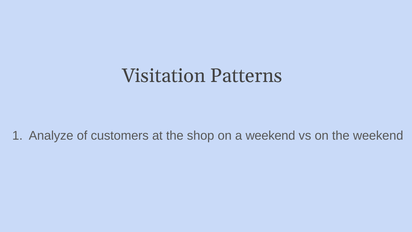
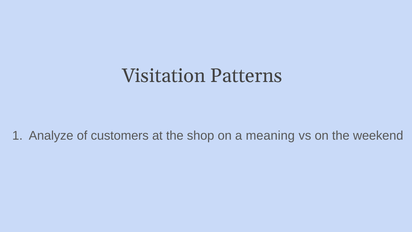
a weekend: weekend -> meaning
